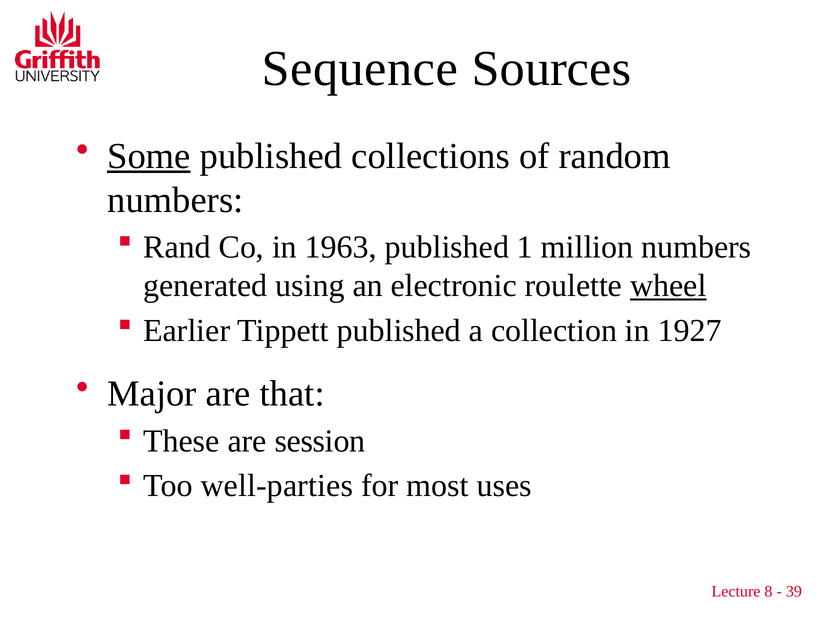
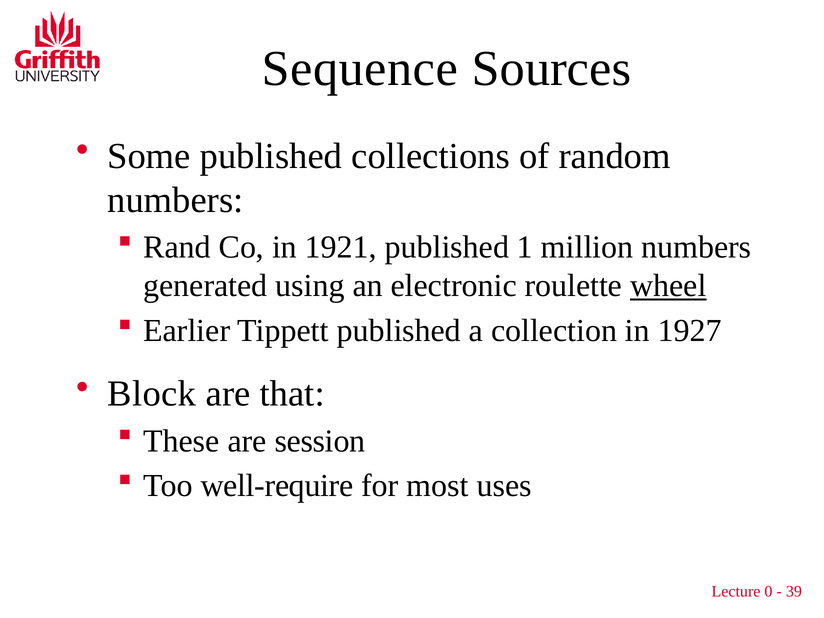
Some underline: present -> none
1963: 1963 -> 1921
Major: Major -> Block
well-parties: well-parties -> well-require
8: 8 -> 0
